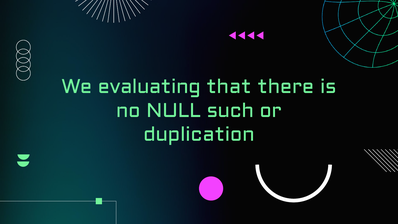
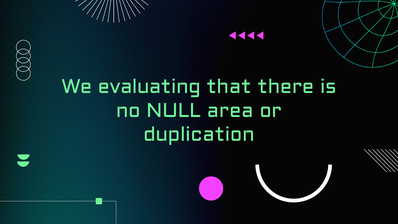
such: such -> area
